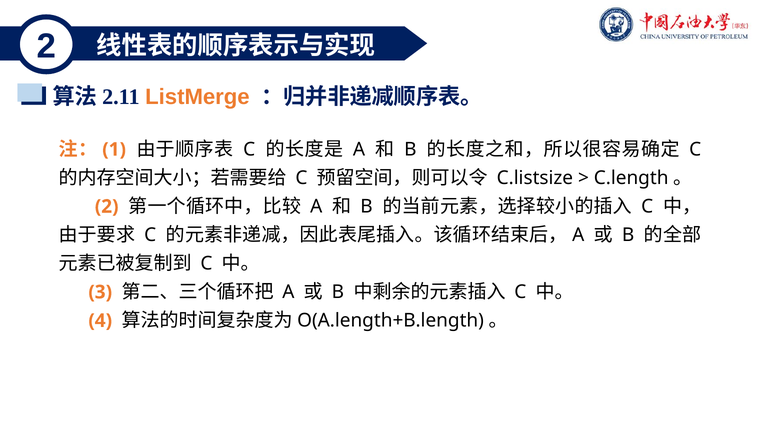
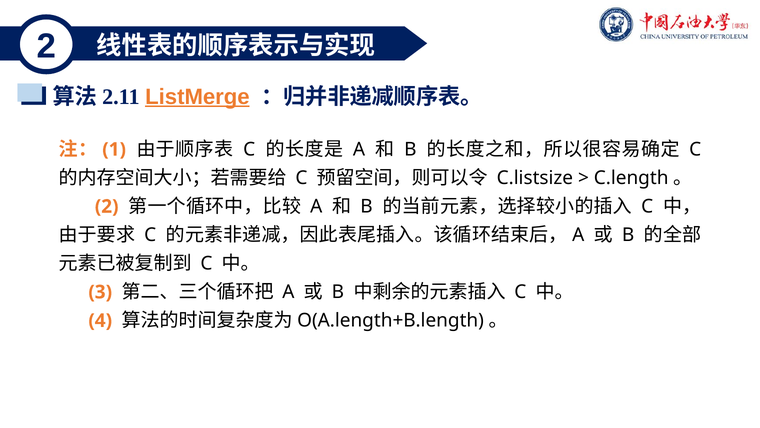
ListMerge underline: none -> present
